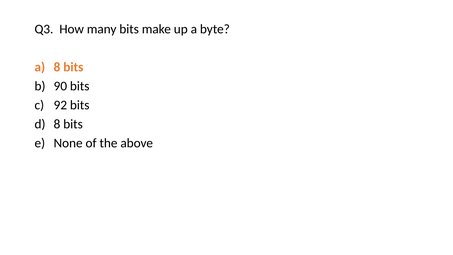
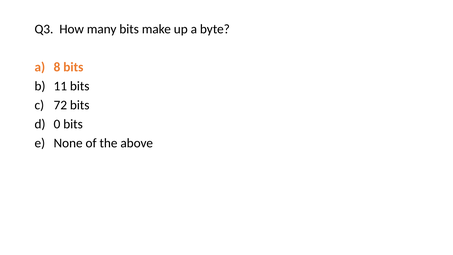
90: 90 -> 11
92: 92 -> 72
8 at (57, 124): 8 -> 0
